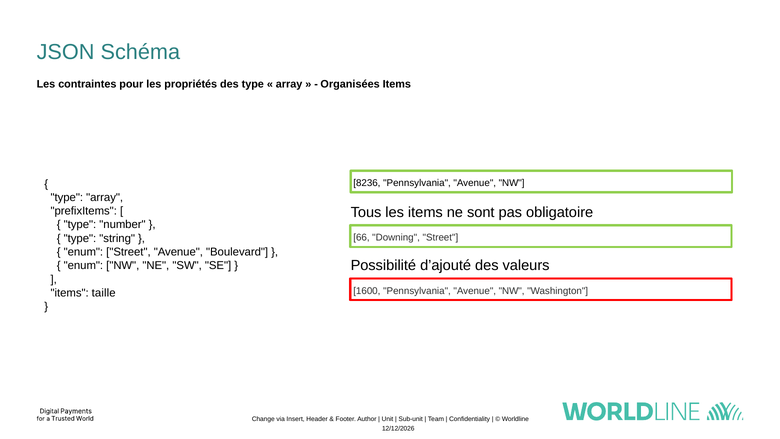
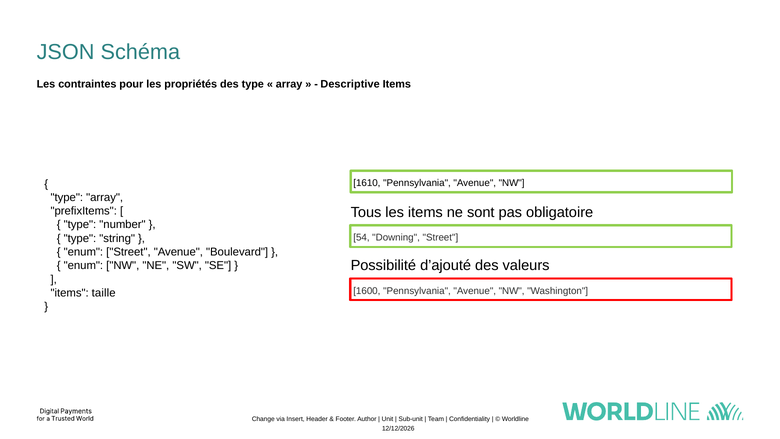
Organisées: Organisées -> Descriptive
8236: 8236 -> 1610
66: 66 -> 54
